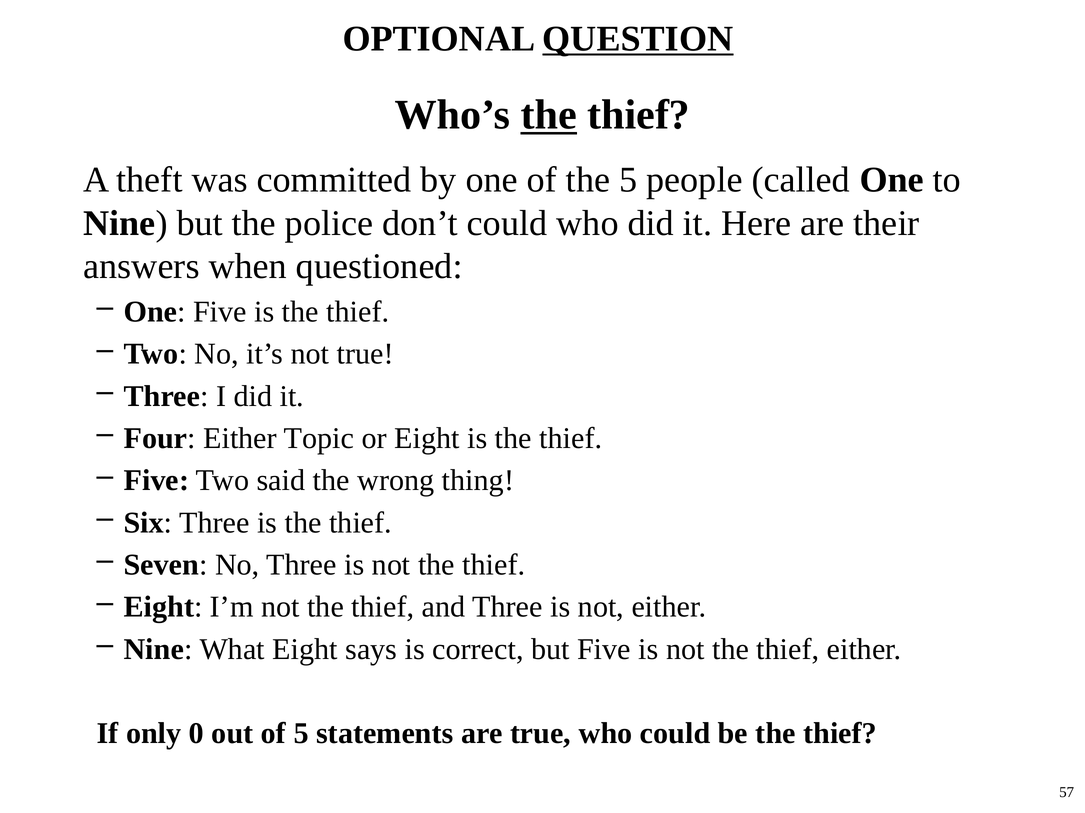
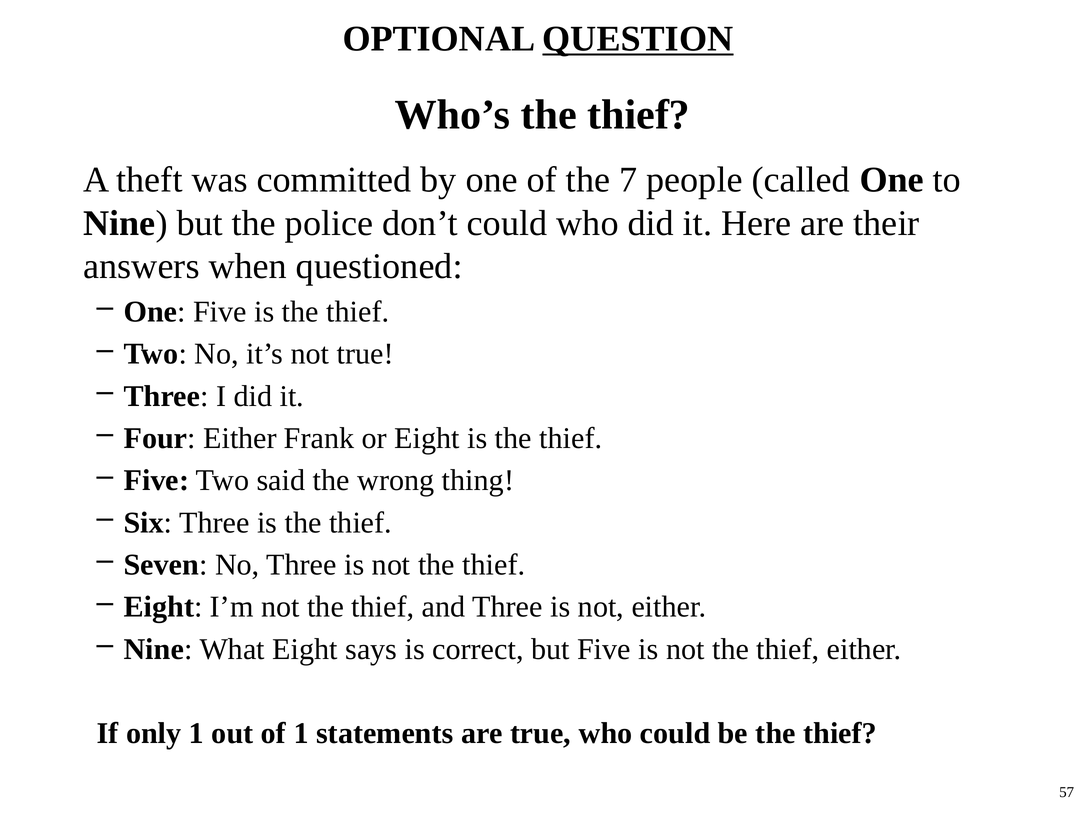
the at (549, 115) underline: present -> none
the 5: 5 -> 7
Topic: Topic -> Frank
only 0: 0 -> 1
of 5: 5 -> 1
